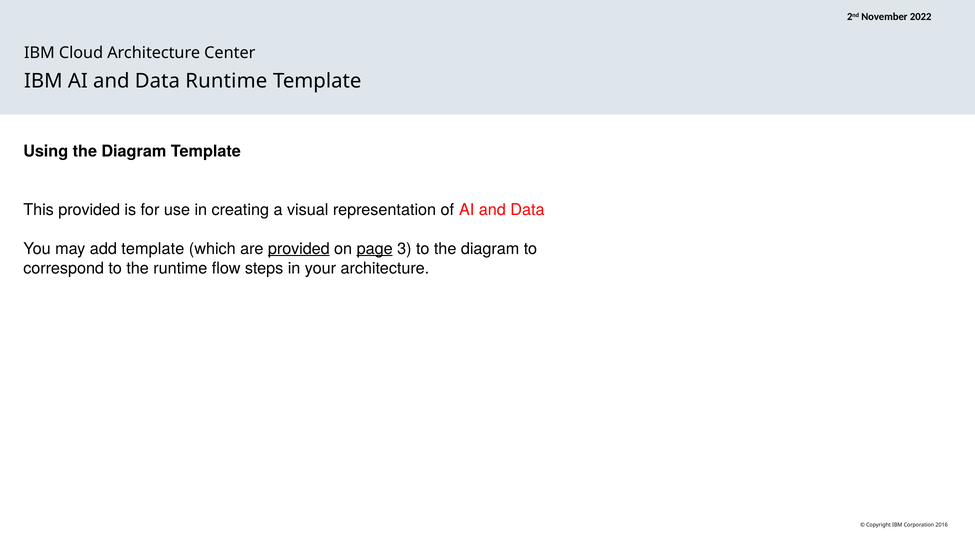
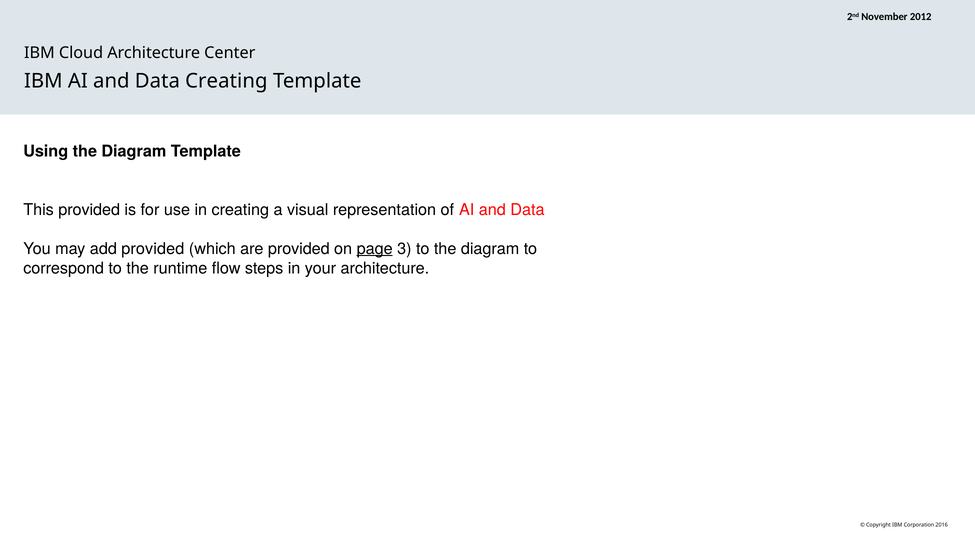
2022: 2022 -> 2012
Data Runtime: Runtime -> Creating
add template: template -> provided
provided at (299, 248) underline: present -> none
